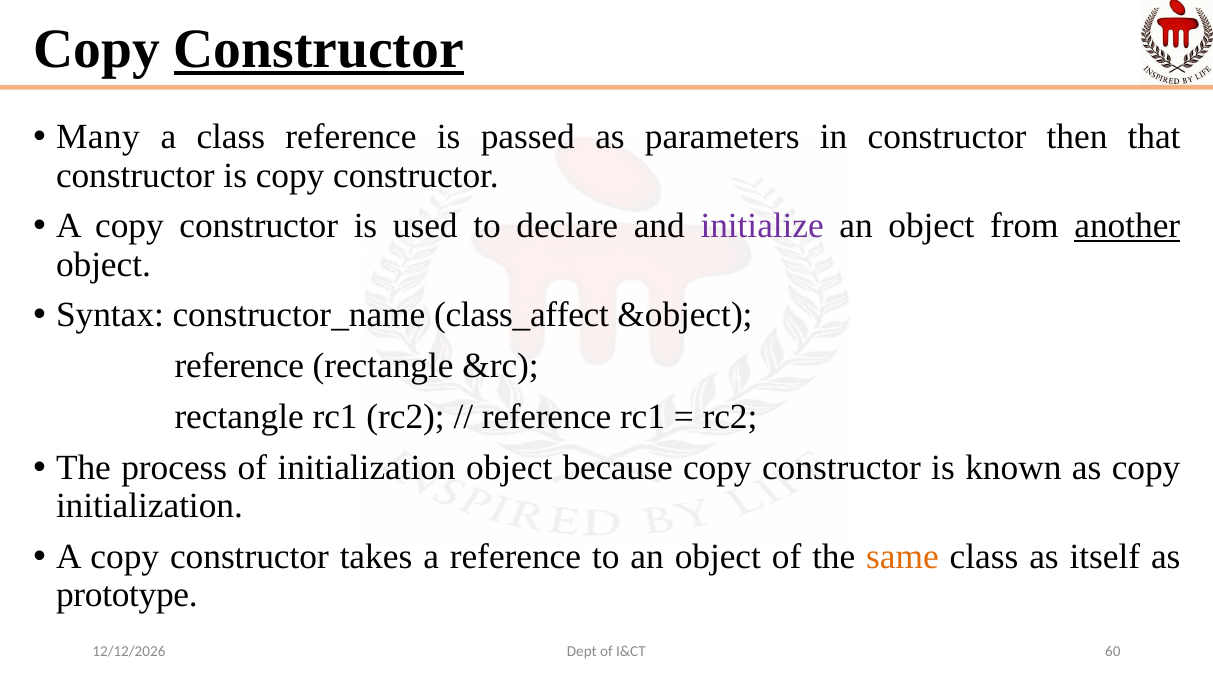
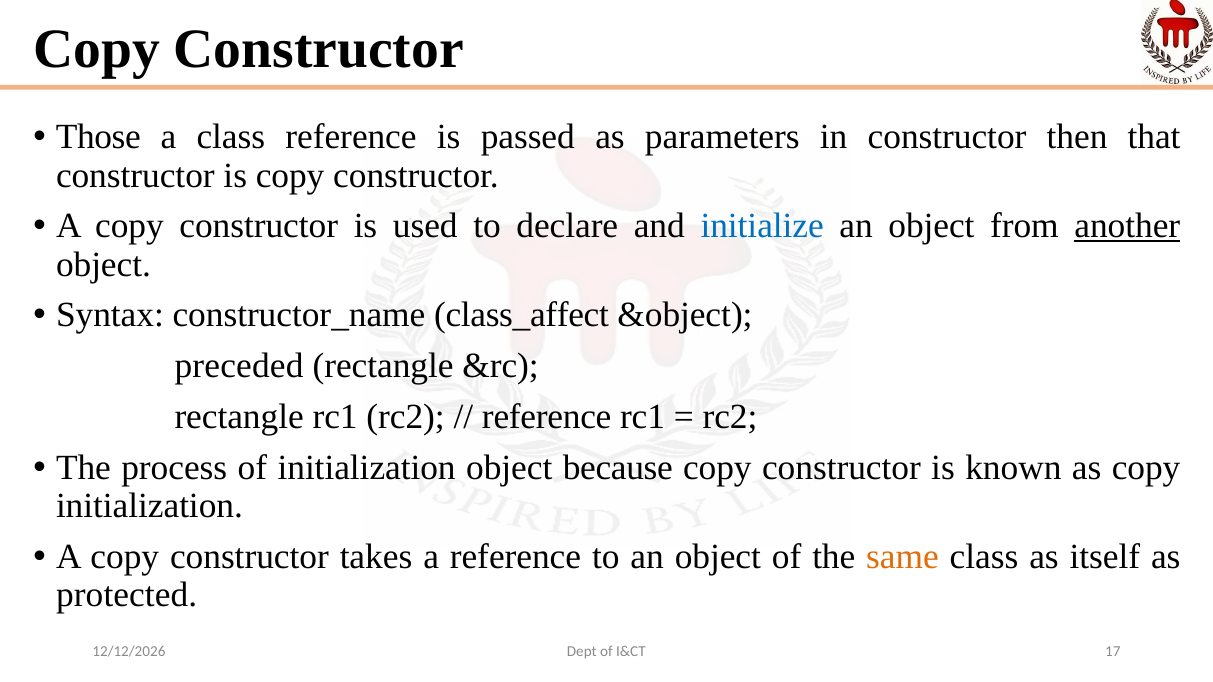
Constructor at (319, 49) underline: present -> none
Many: Many -> Those
initialize colour: purple -> blue
reference at (239, 366): reference -> preceded
prototype: prototype -> protected
60: 60 -> 17
